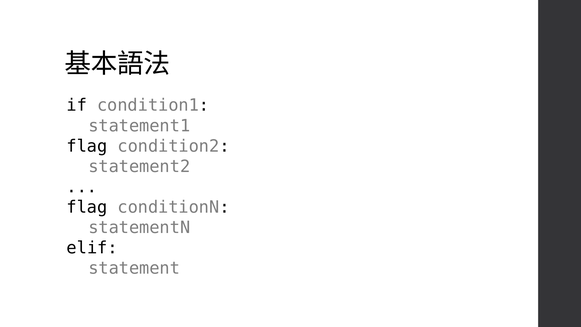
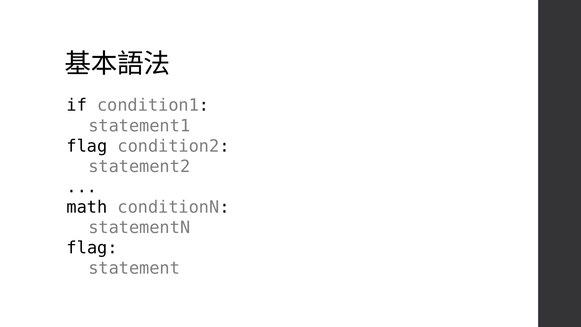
flag at (87, 207): flag -> math
elif at (92, 248): elif -> flag
